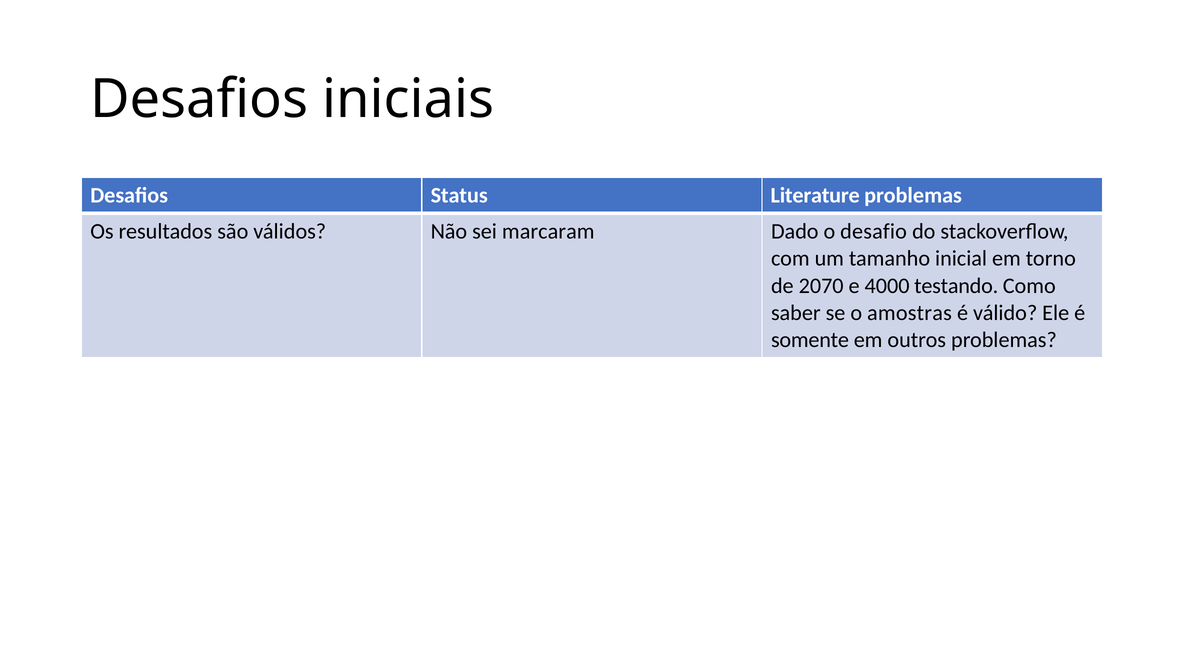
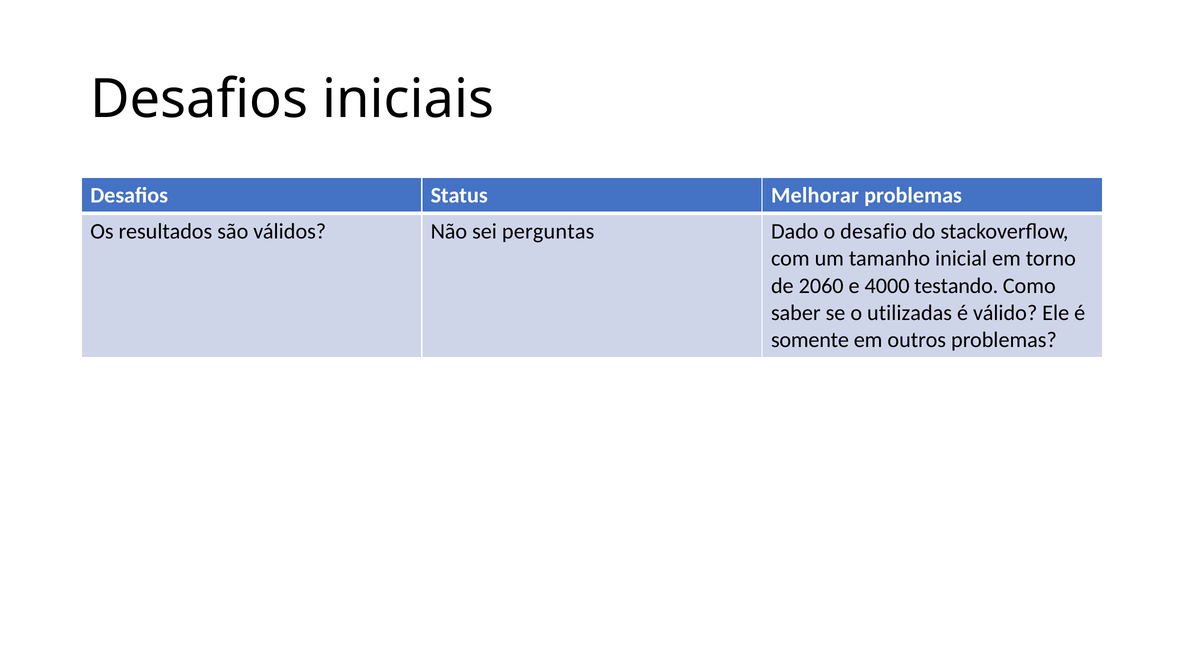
Literature: Literature -> Melhorar
marcaram: marcaram -> perguntas
2070: 2070 -> 2060
amostras: amostras -> utilizadas
